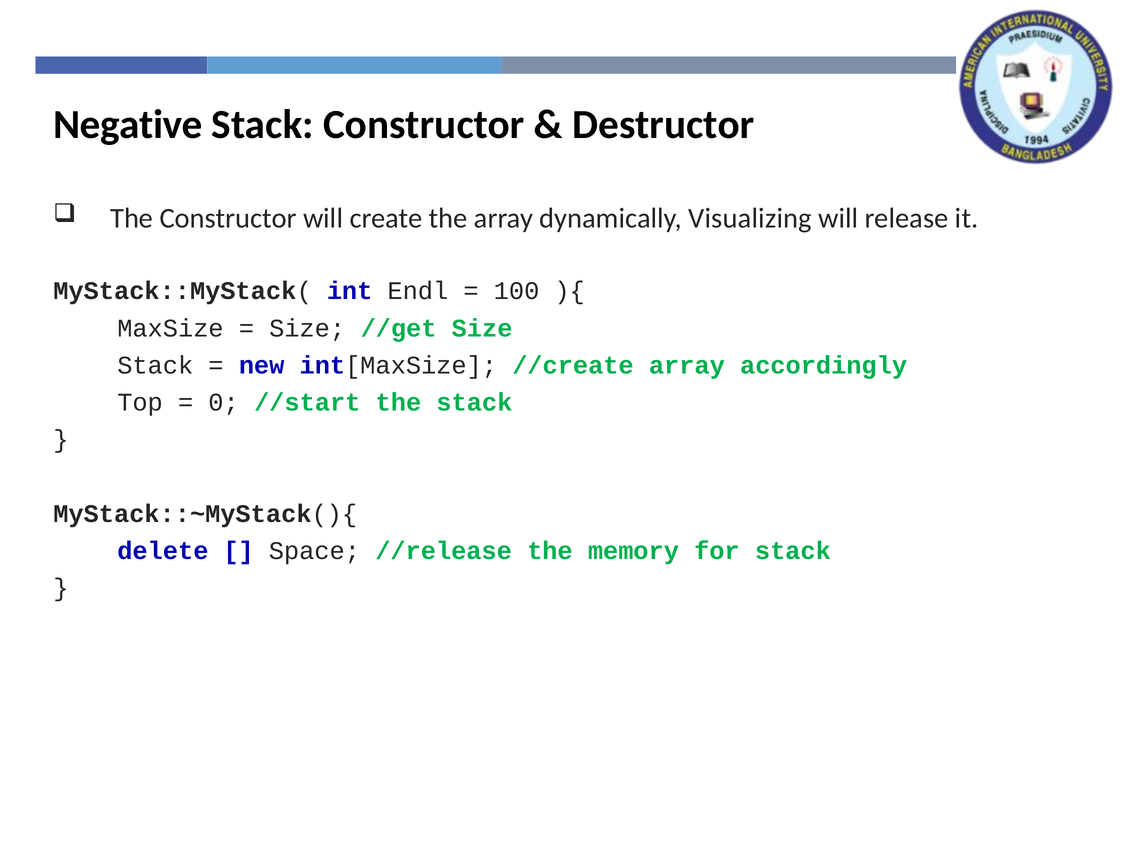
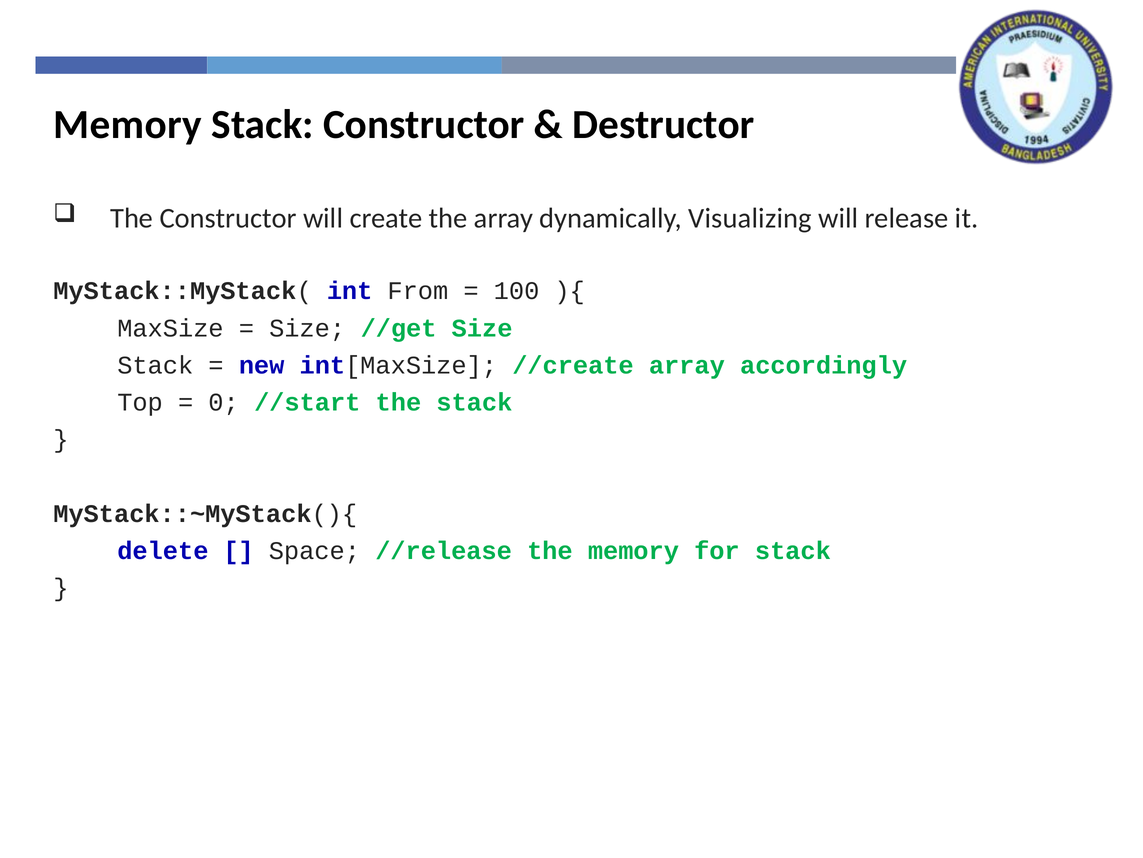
Negative at (128, 125): Negative -> Memory
Endl: Endl -> From
